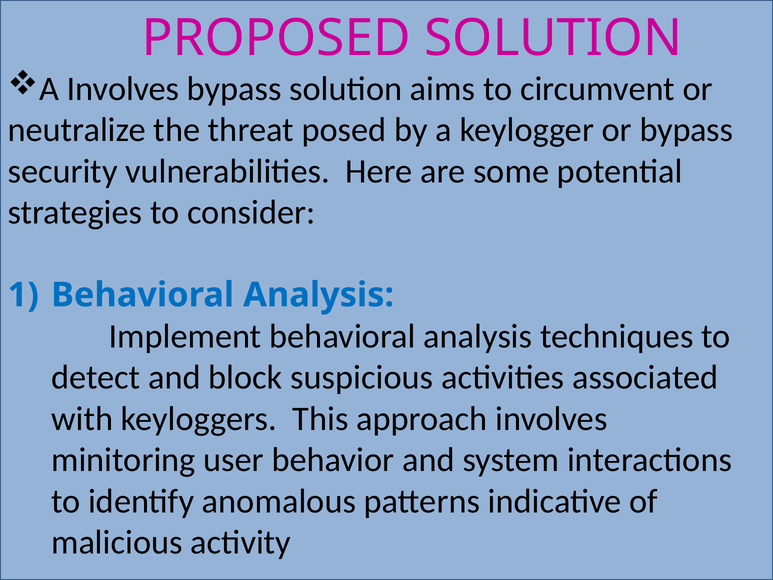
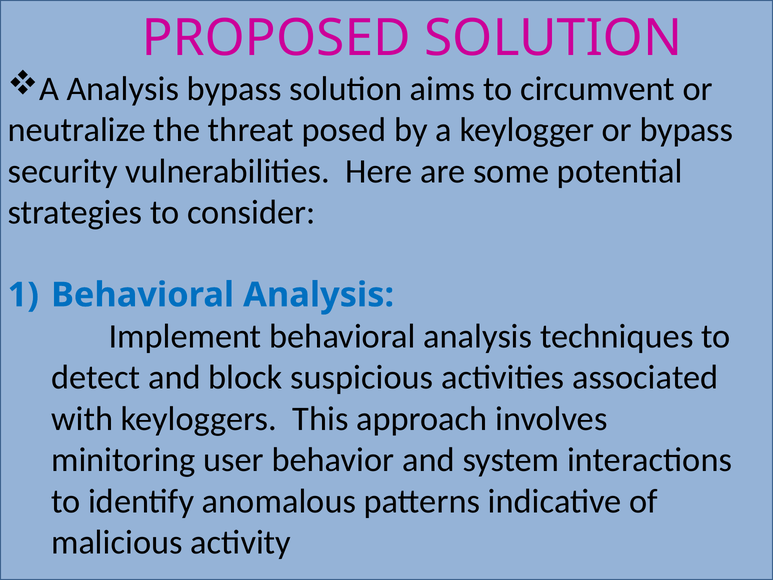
A Involves: Involves -> Analysis
